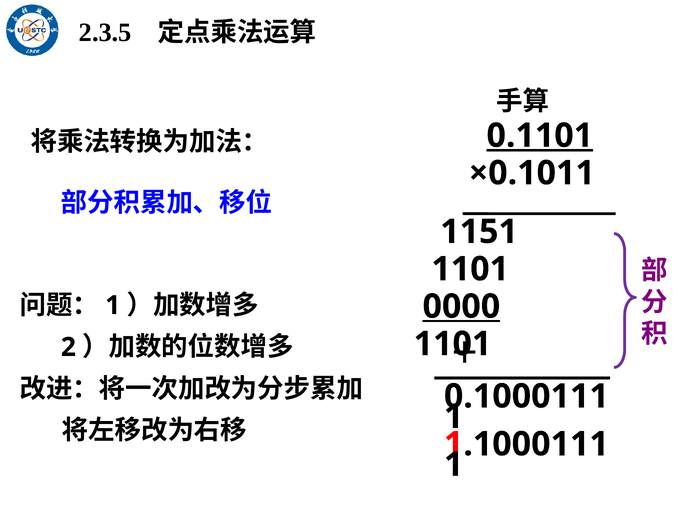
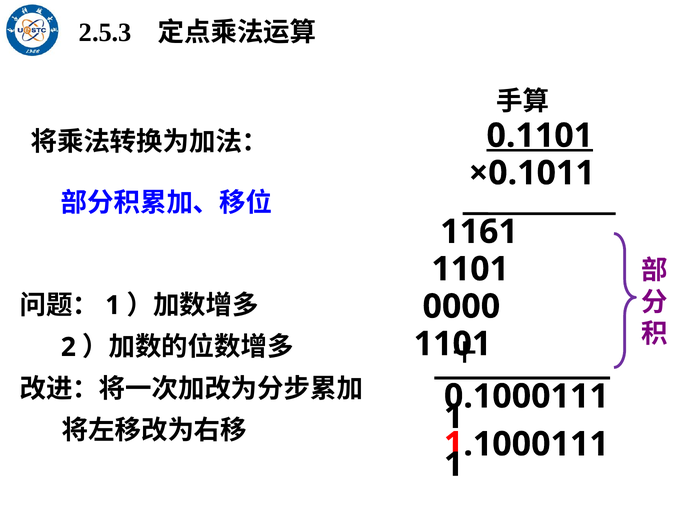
2.3.5: 2.3.5 -> 2.5.3
1151: 1151 -> 1161
0000 underline: present -> none
